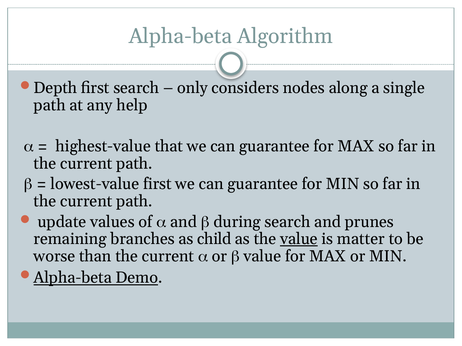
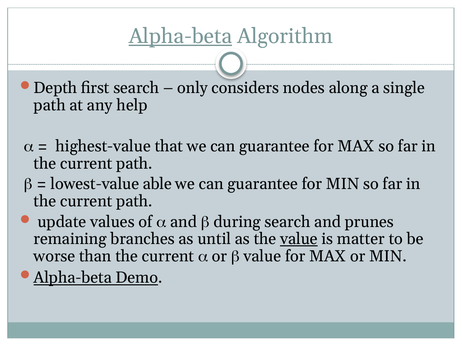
Alpha-beta at (180, 36) underline: none -> present
lowest-value first: first -> able
child: child -> until
